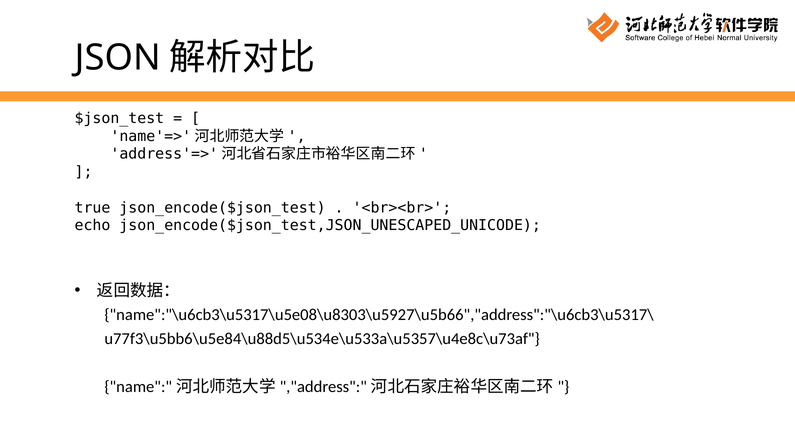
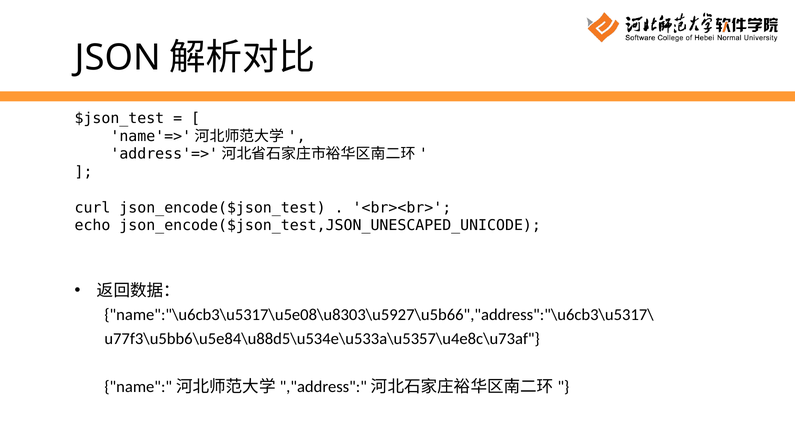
true: true -> curl
